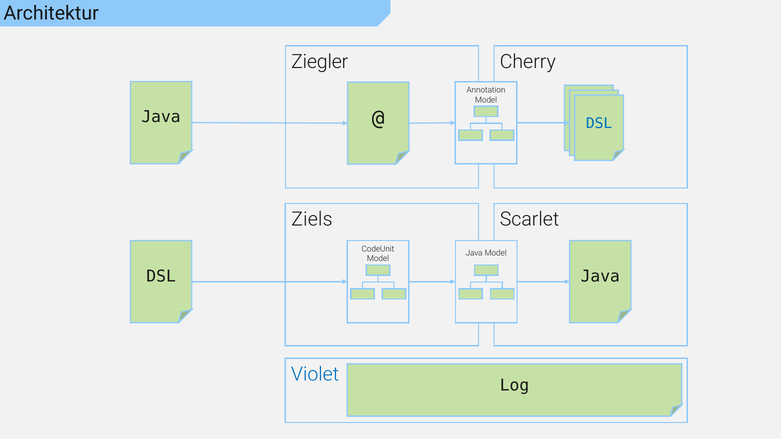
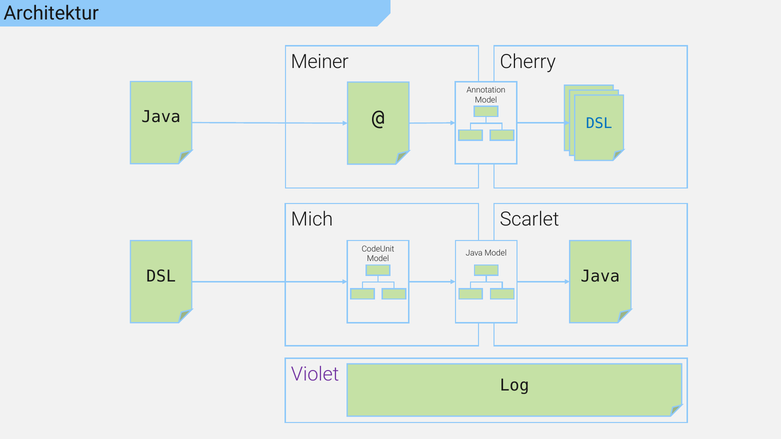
Ziegler: Ziegler -> Meiner
Ziels: Ziels -> Mich
Violet colour: blue -> purple
